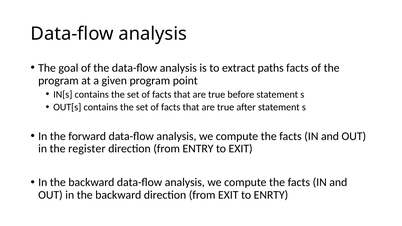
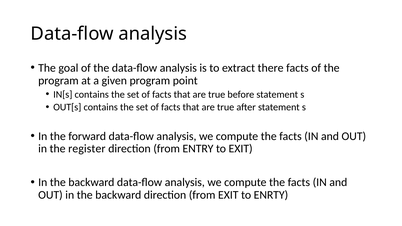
paths: paths -> there
